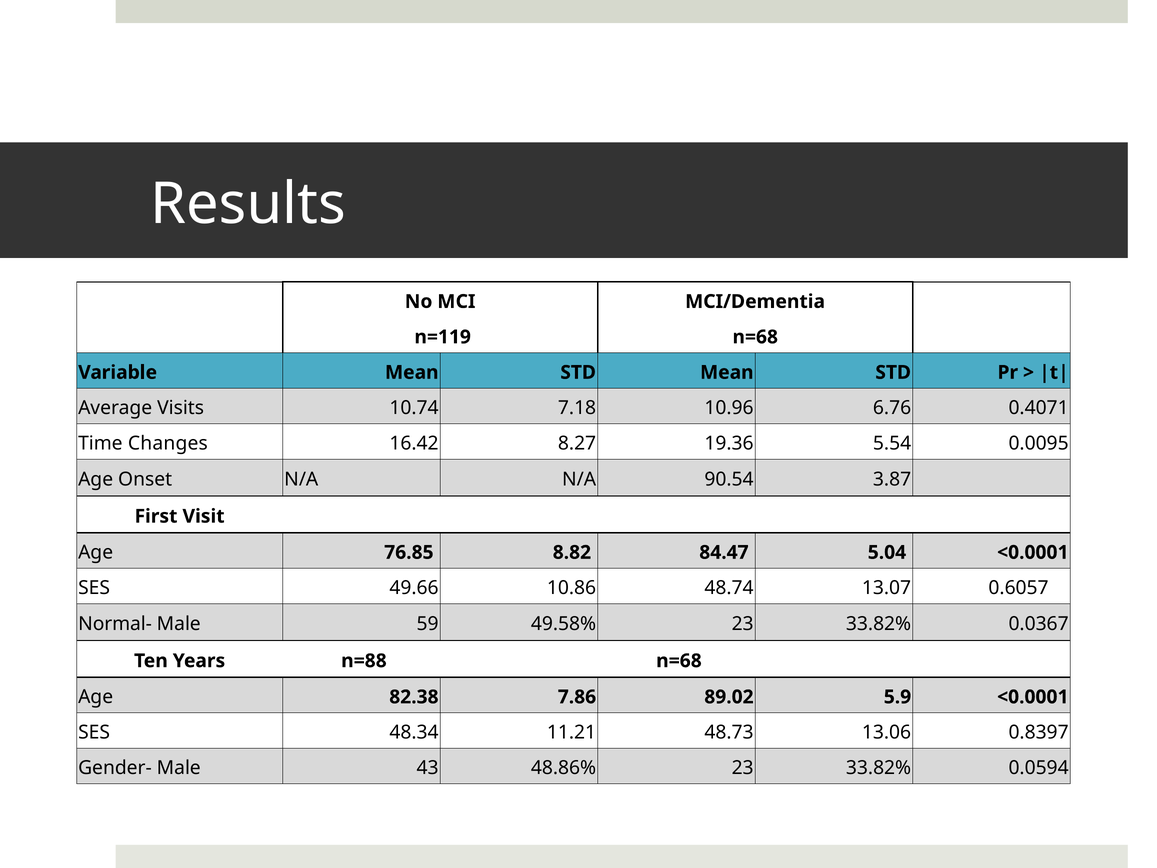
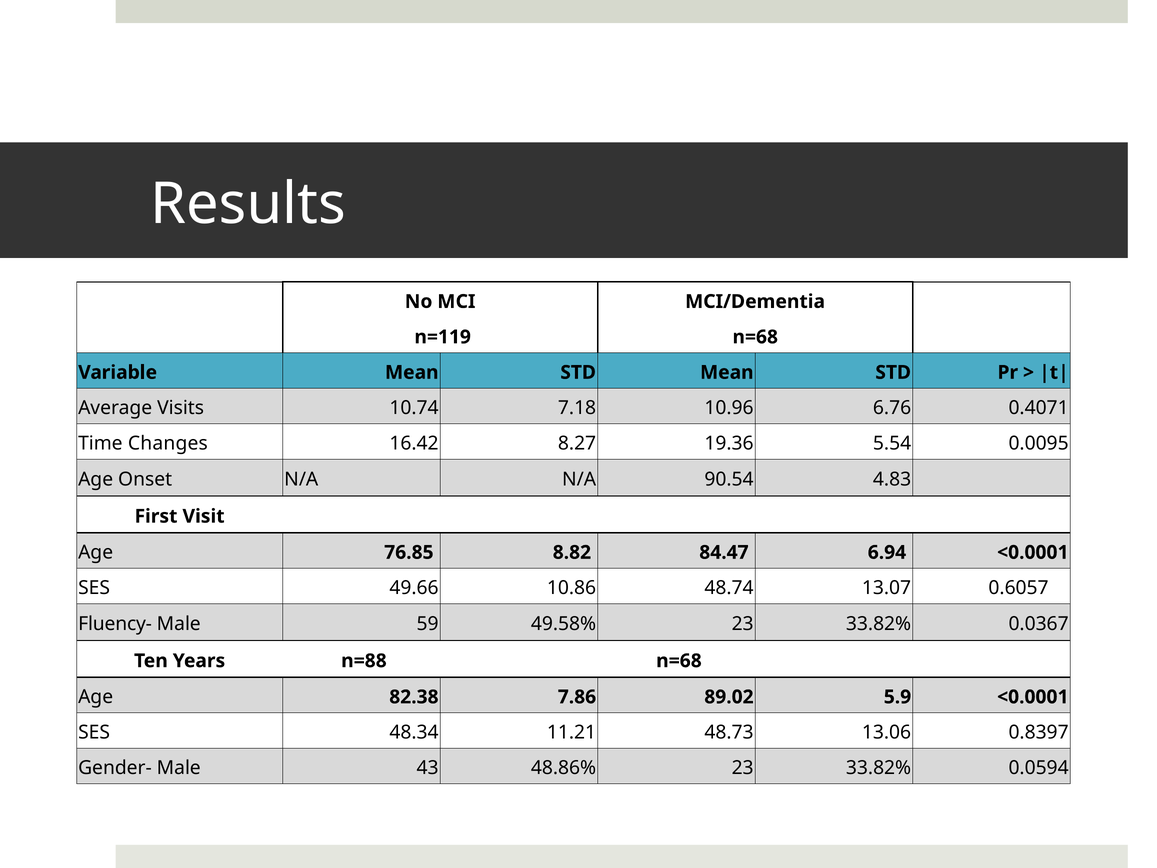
3.87: 3.87 -> 4.83
5.04: 5.04 -> 6.94
Normal-: Normal- -> Fluency-
